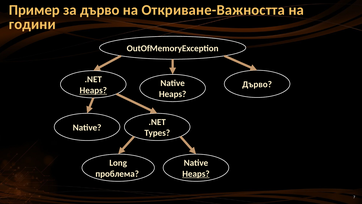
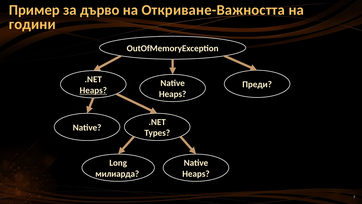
Дърво at (257, 84): Дърво -> Преди
проблема: проблема -> милиарда
Heaps at (196, 174) underline: present -> none
